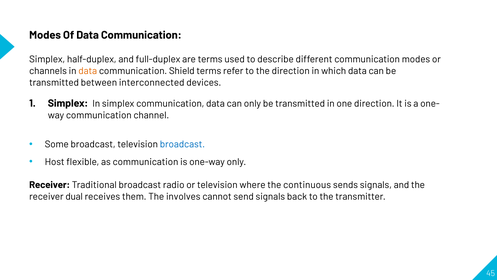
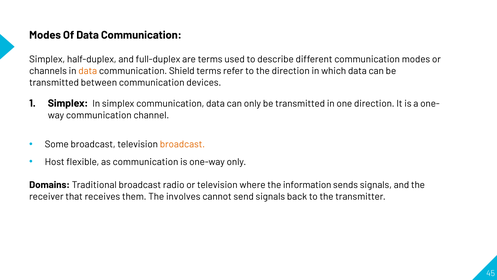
between interconnected: interconnected -> communication
broadcast at (182, 144) colour: blue -> orange
Receiver at (50, 185): Receiver -> Domains
continuous: continuous -> information
dual: dual -> that
